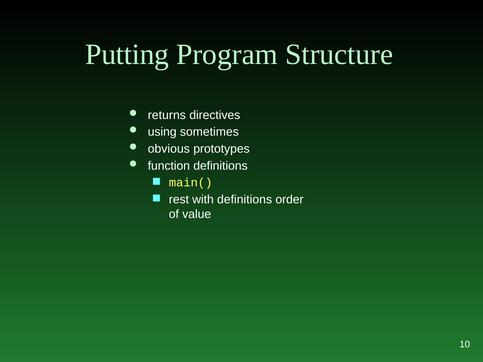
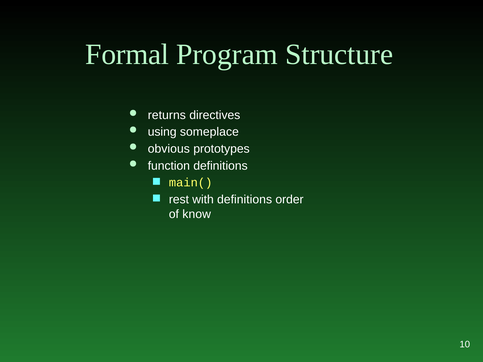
Putting: Putting -> Formal
sometimes: sometimes -> someplace
value: value -> know
